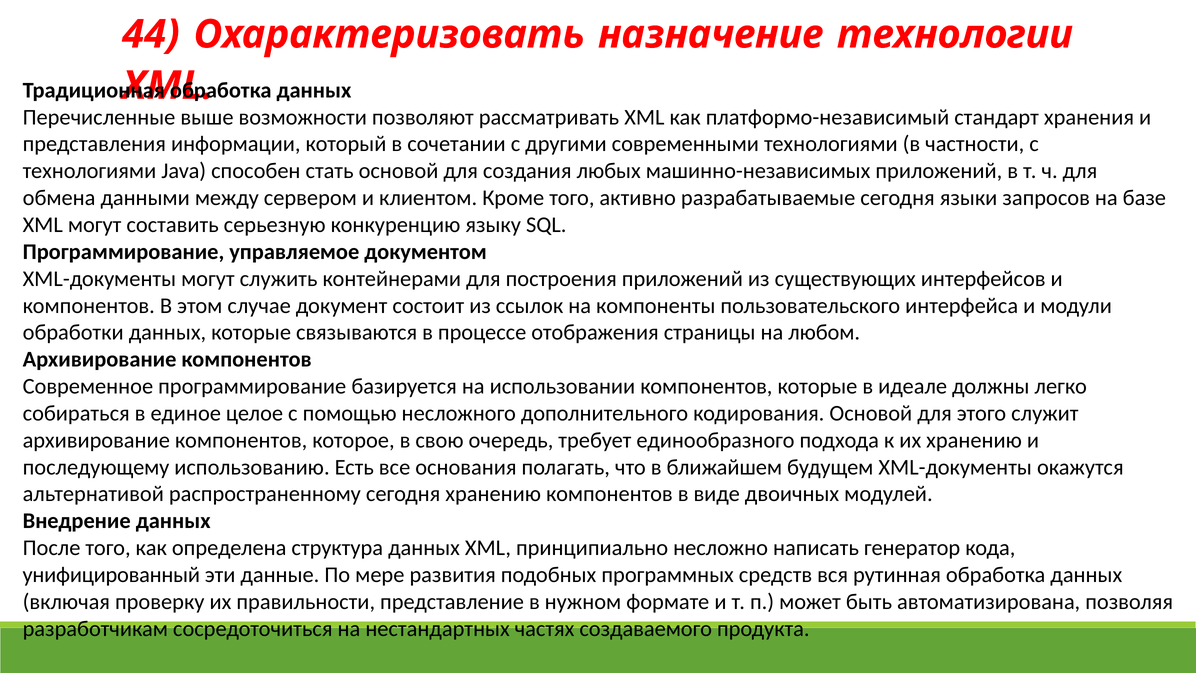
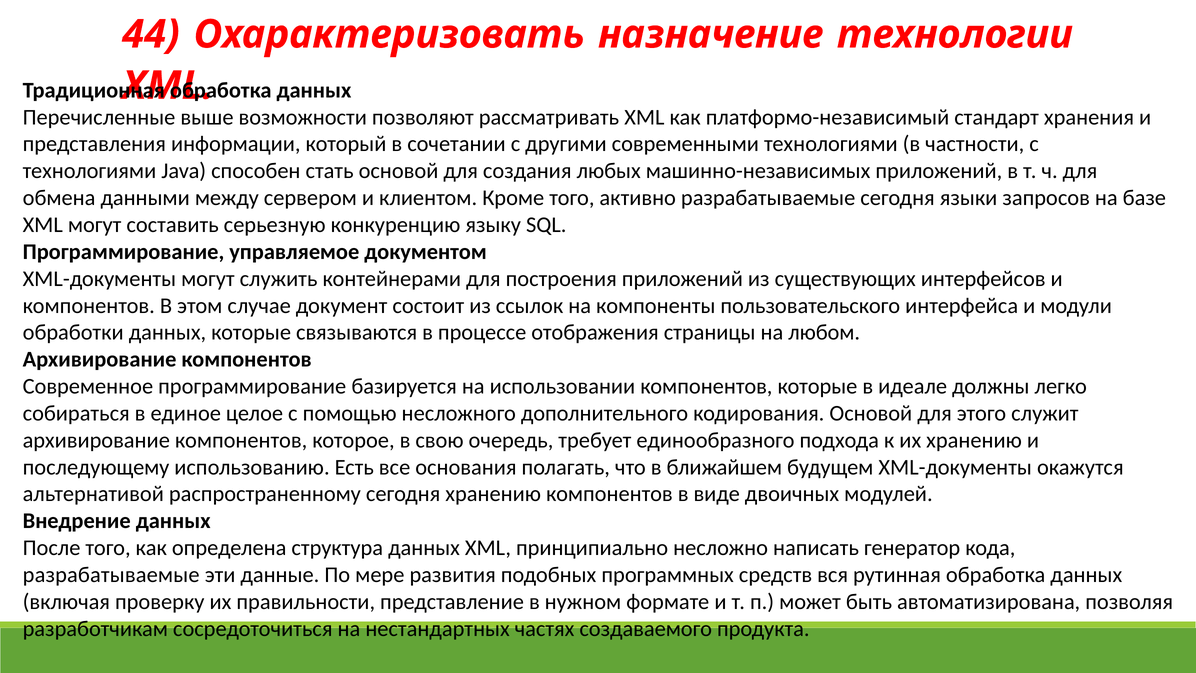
унифицированный at (111, 575): унифицированный -> разрабатываемые
